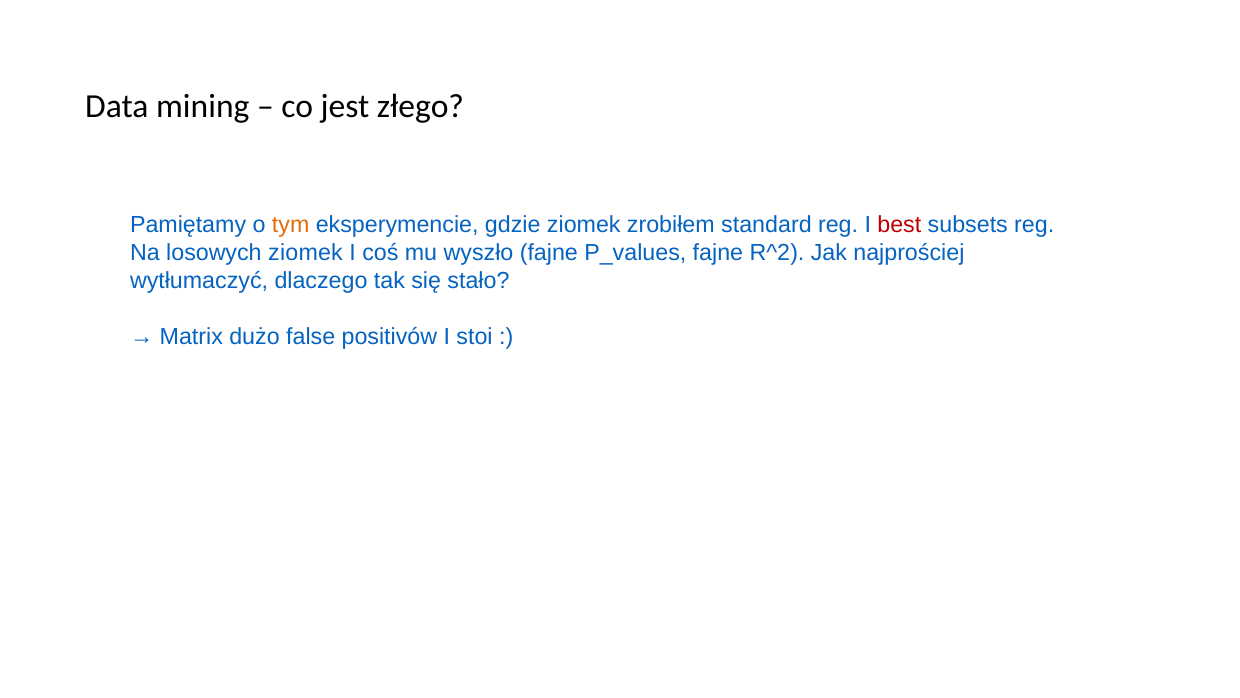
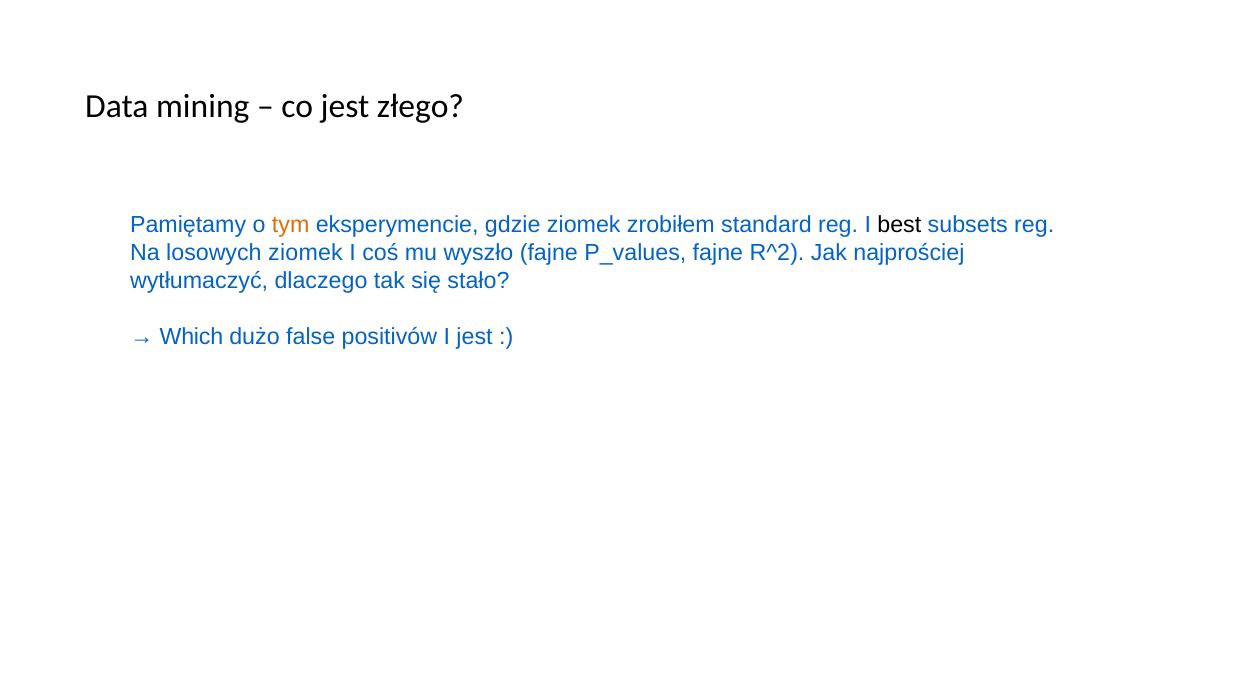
best colour: red -> black
Matrix: Matrix -> Which
I stoi: stoi -> jest
